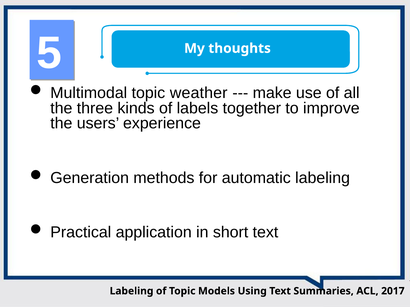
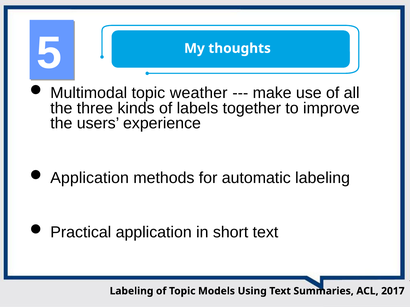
Generation at (90, 178): Generation -> Application
